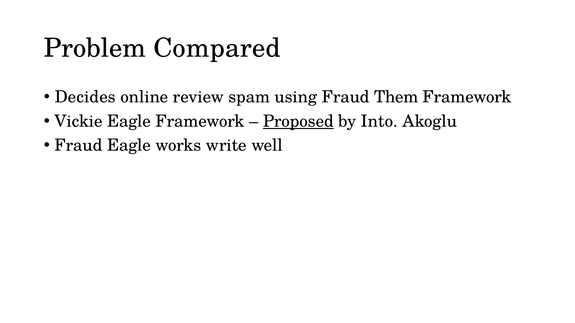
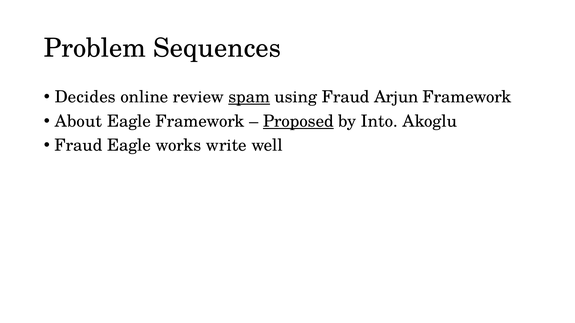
Compared: Compared -> Sequences
spam underline: none -> present
Them: Them -> Arjun
Vickie: Vickie -> About
